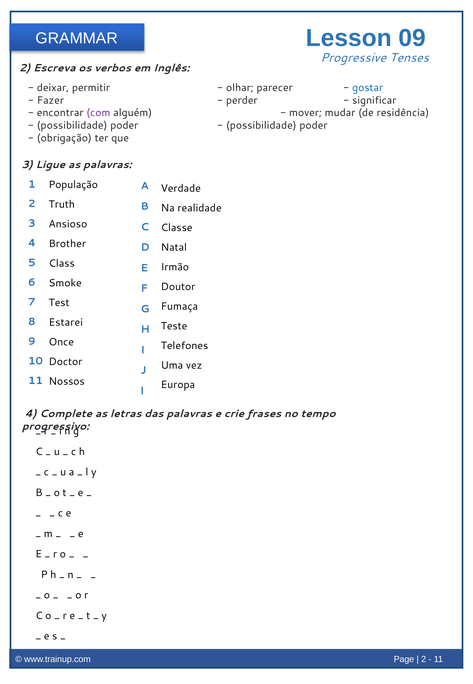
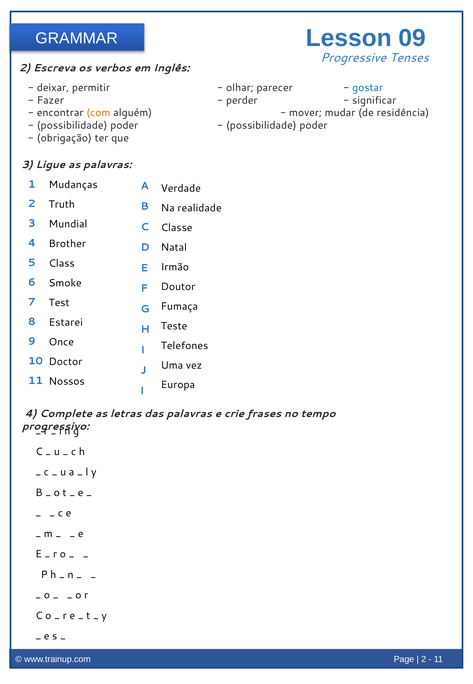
com colour: purple -> orange
População: População -> Mudanças
Ansioso: Ansioso -> Mundial
